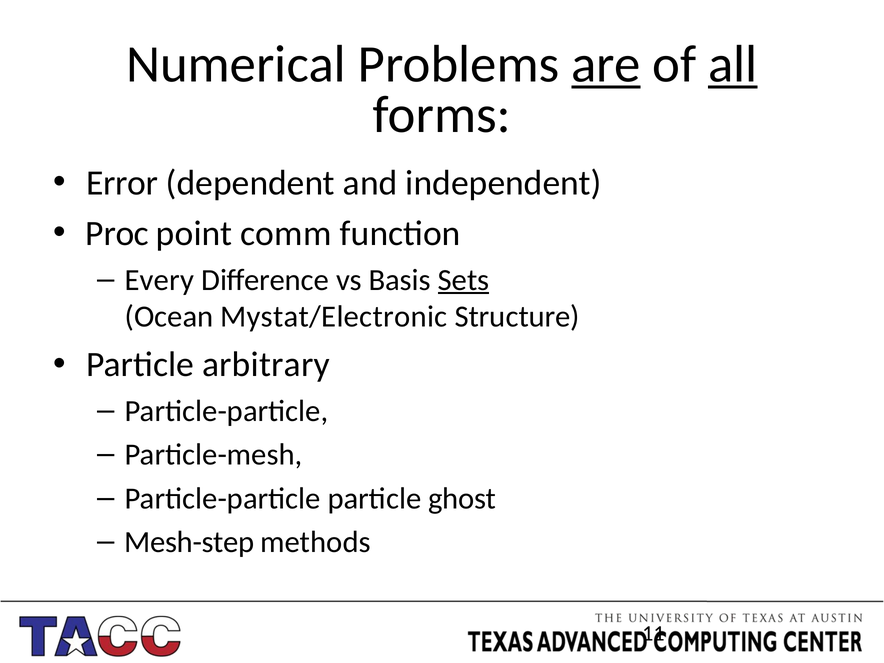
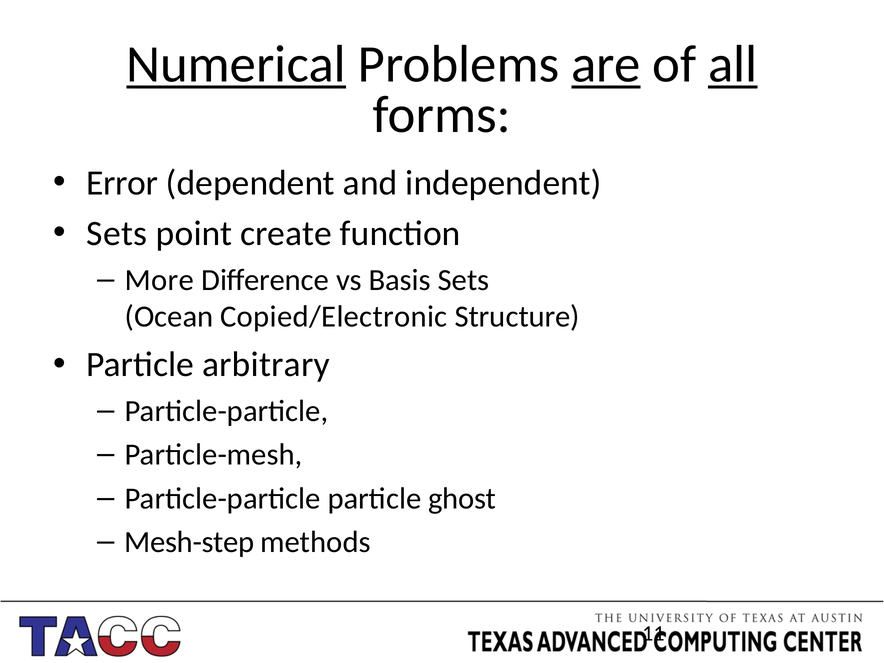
Numerical underline: none -> present
Proc at (117, 234): Proc -> Sets
comm: comm -> create
Every: Every -> More
Sets at (464, 280) underline: present -> none
Mystat/Electronic: Mystat/Electronic -> Copied/Electronic
